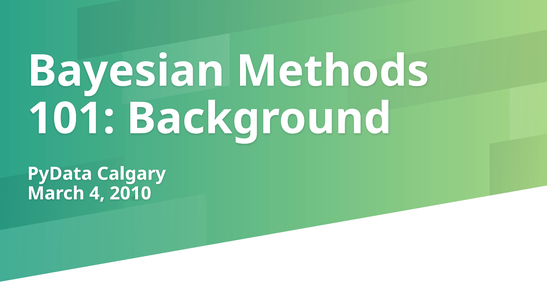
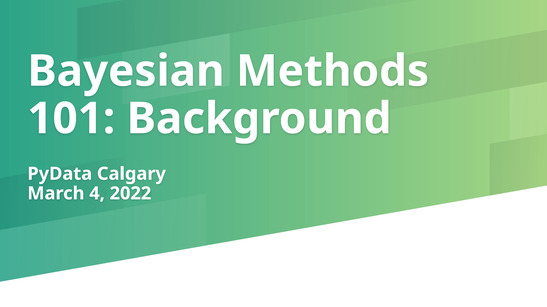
2010: 2010 -> 2022
